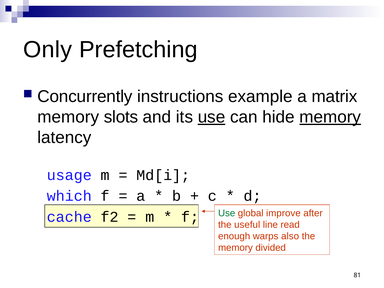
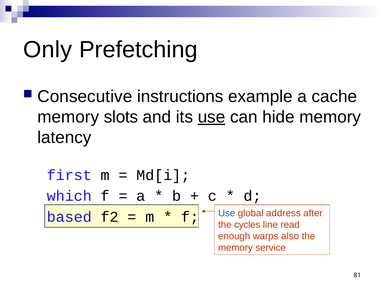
Concurrently: Concurrently -> Consecutive
matrix: matrix -> cache
memory at (330, 117) underline: present -> none
usage: usage -> first
cache: cache -> based
Use at (227, 213) colour: green -> blue
improve: improve -> address
useful: useful -> cycles
divided: divided -> service
